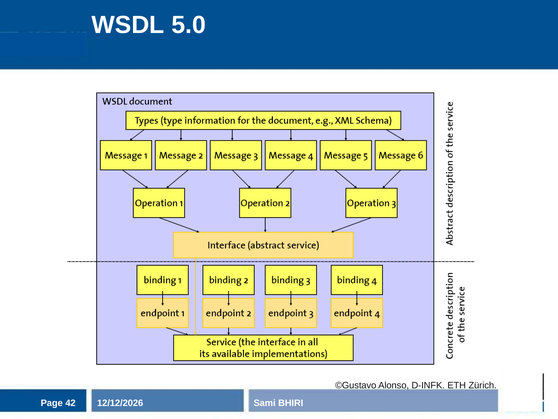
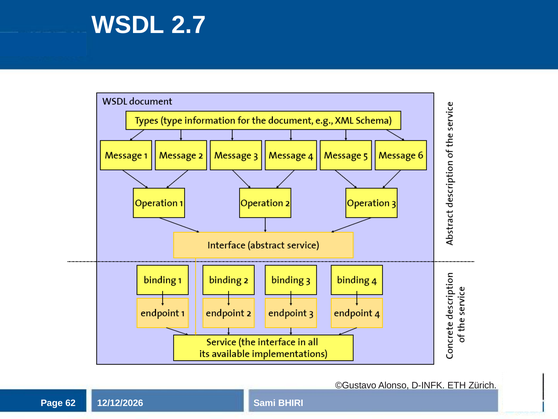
5.0: 5.0 -> 2.7
42: 42 -> 62
